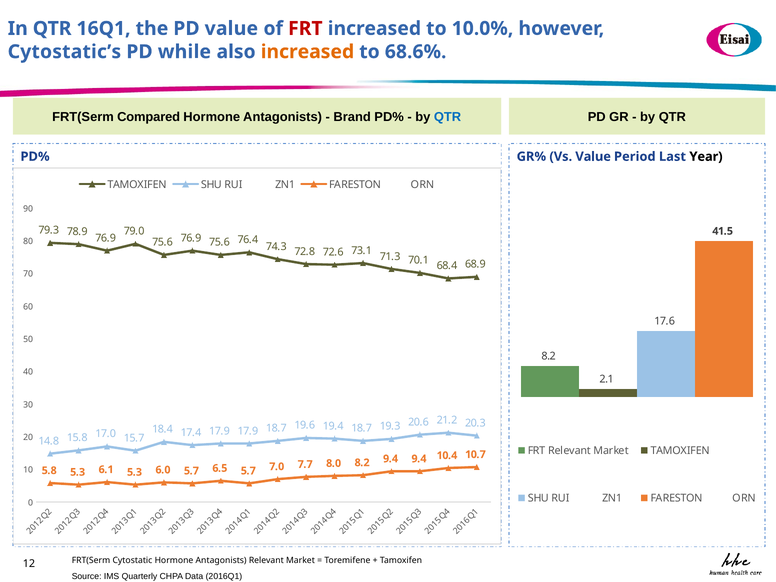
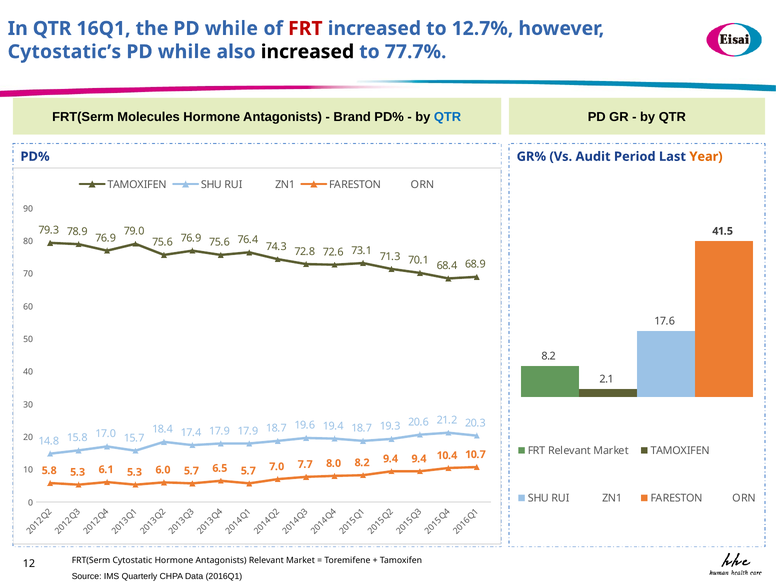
the PD value: value -> while
10.0%: 10.0% -> 12.7%
increased at (307, 52) colour: orange -> black
68.6%: 68.6% -> 77.7%
Compared: Compared -> Molecules
Vs Value: Value -> Audit
Year colour: black -> orange
